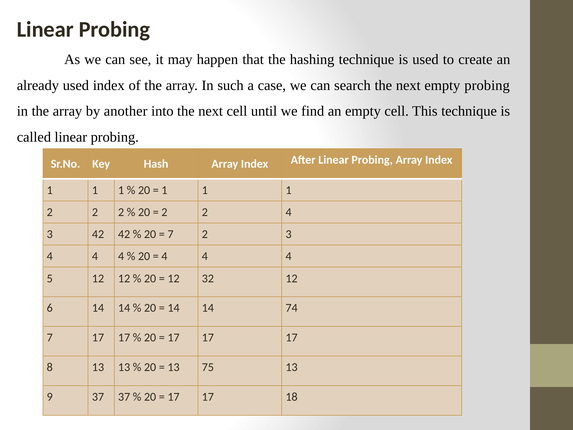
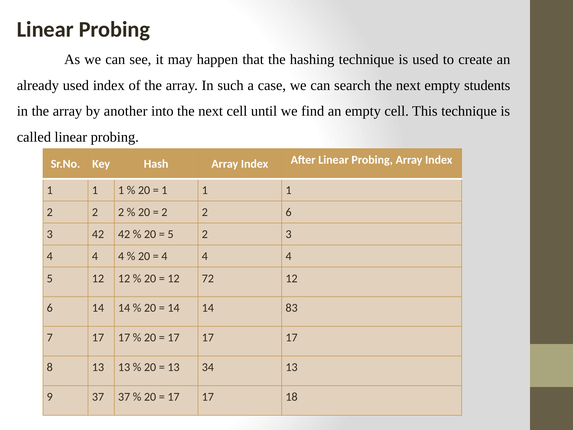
empty probing: probing -> students
2 4: 4 -> 6
7 at (171, 234): 7 -> 5
32: 32 -> 72
74: 74 -> 83
75: 75 -> 34
